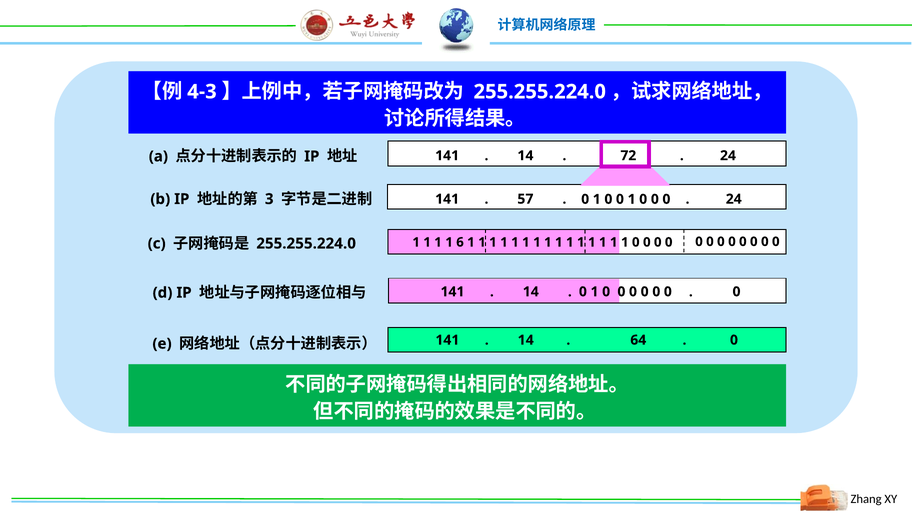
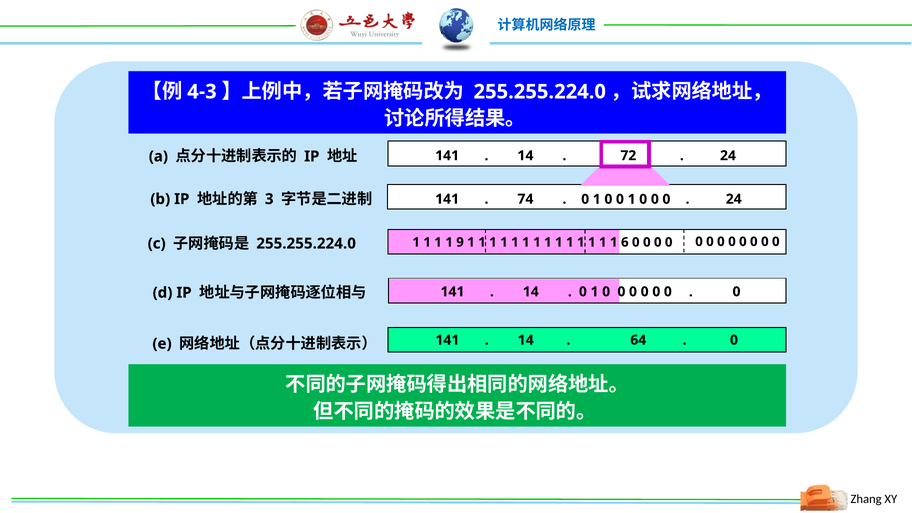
57: 57 -> 74
6: 6 -> 9
1 at (625, 242): 1 -> 6
